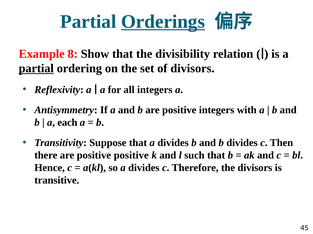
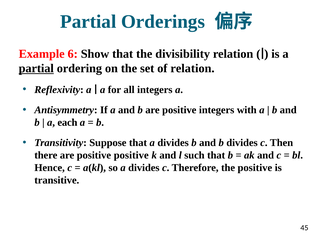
Orderings underline: present -> none
8: 8 -> 6
of divisors: divisors -> relation
the divisors: divisors -> positive
